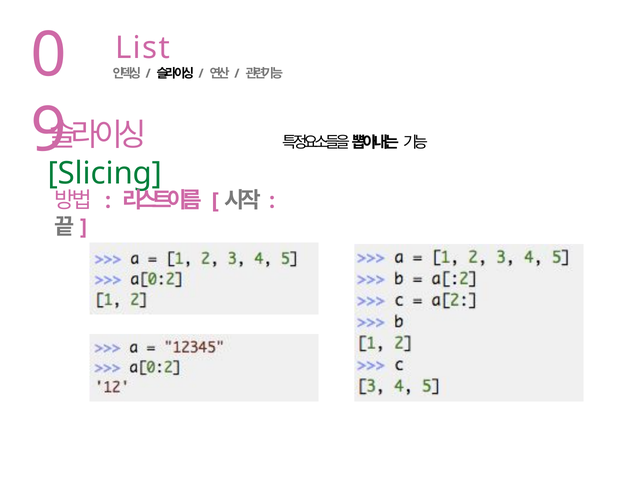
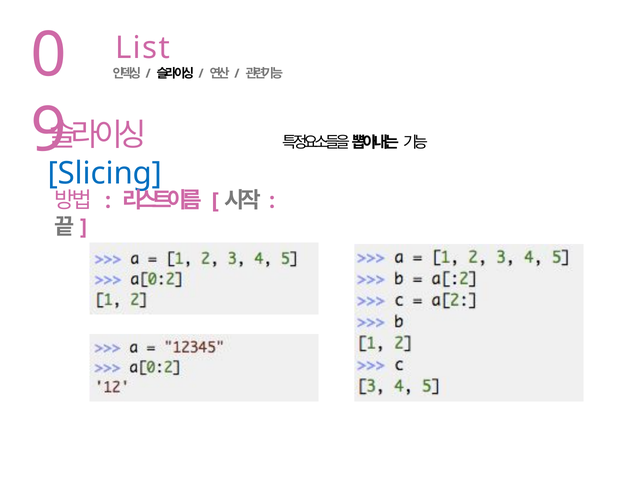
Slicing colour: green -> blue
